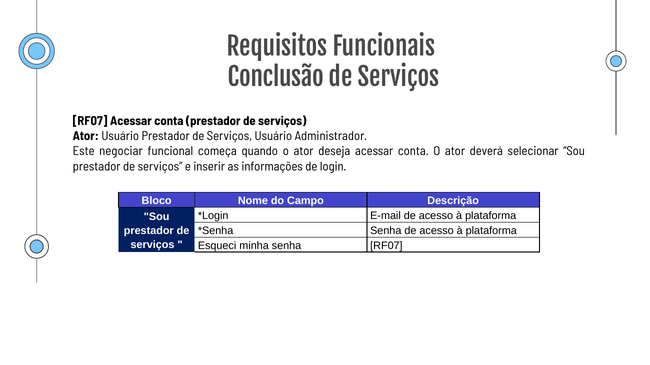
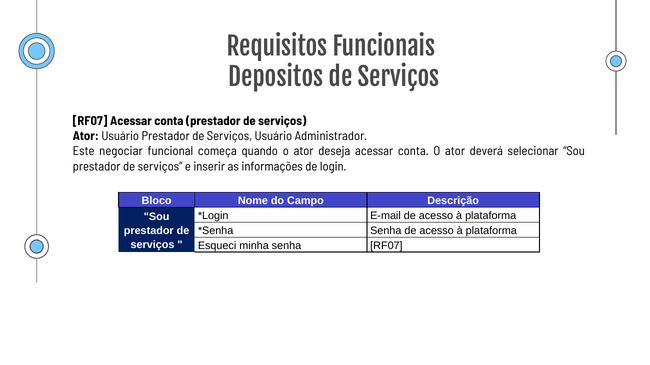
Conclusão: Conclusão -> Depositos
